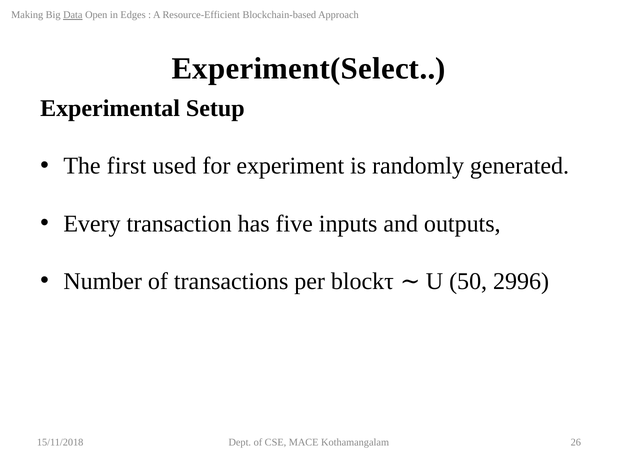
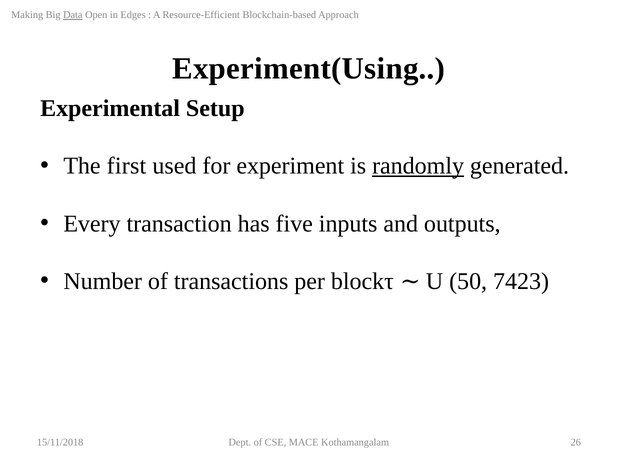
Experiment(Select: Experiment(Select -> Experiment(Using
randomly underline: none -> present
2996: 2996 -> 7423
